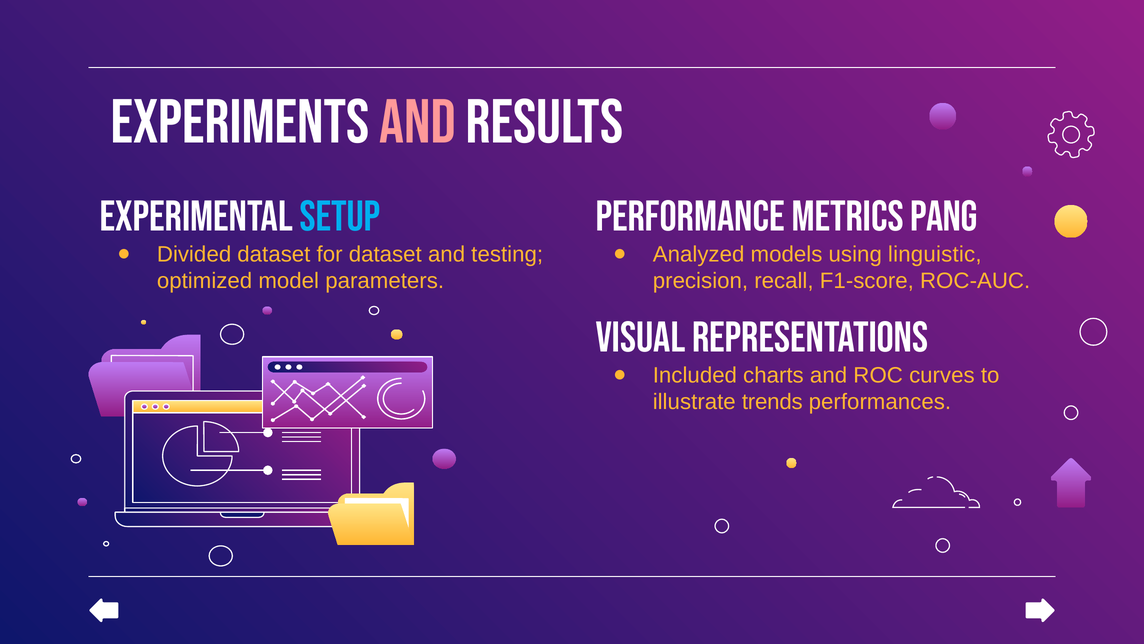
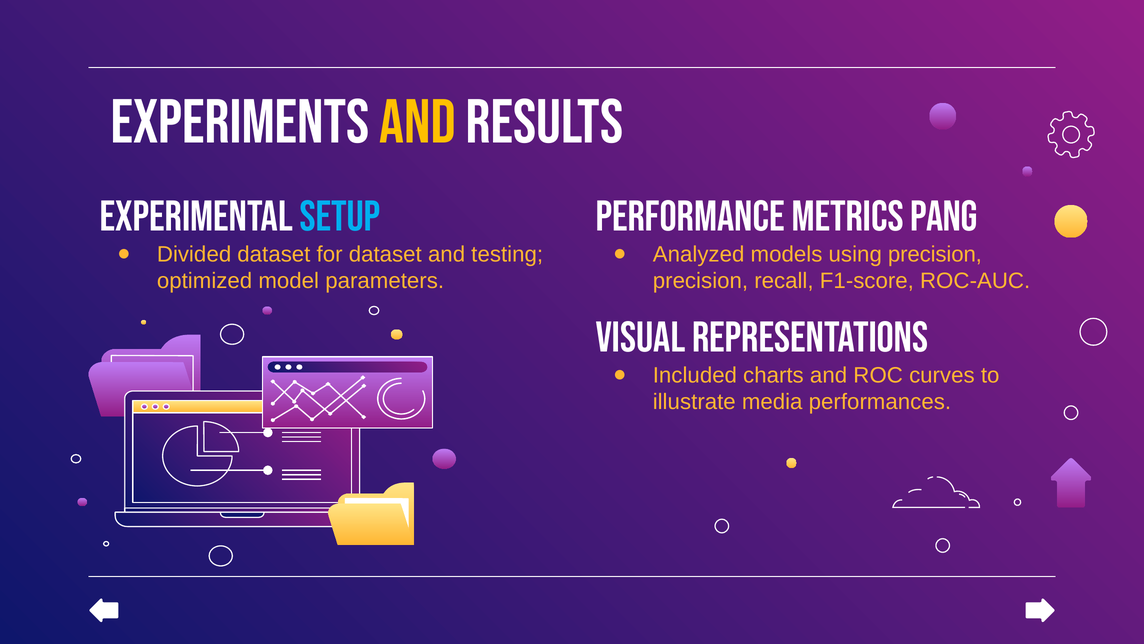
and at (417, 122) colour: pink -> yellow
using linguistic: linguistic -> precision
trends: trends -> media
